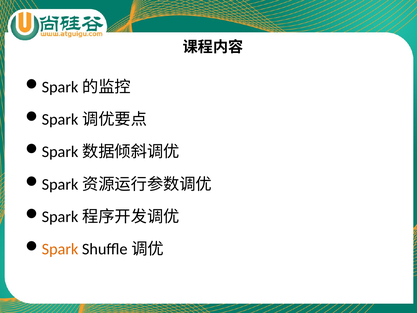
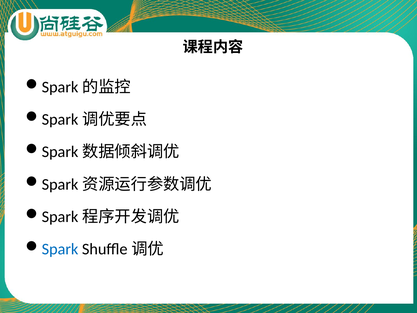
Spark colour: orange -> blue
